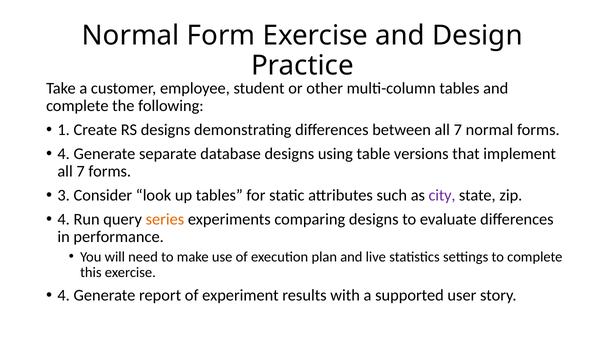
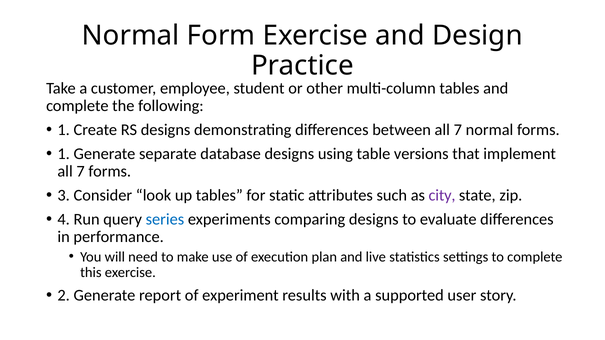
4 at (64, 154): 4 -> 1
series colour: orange -> blue
4 at (64, 296): 4 -> 2
